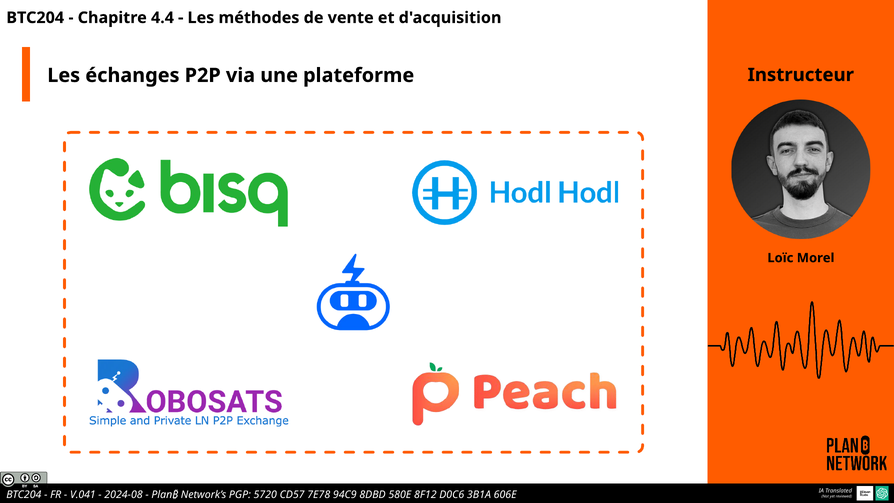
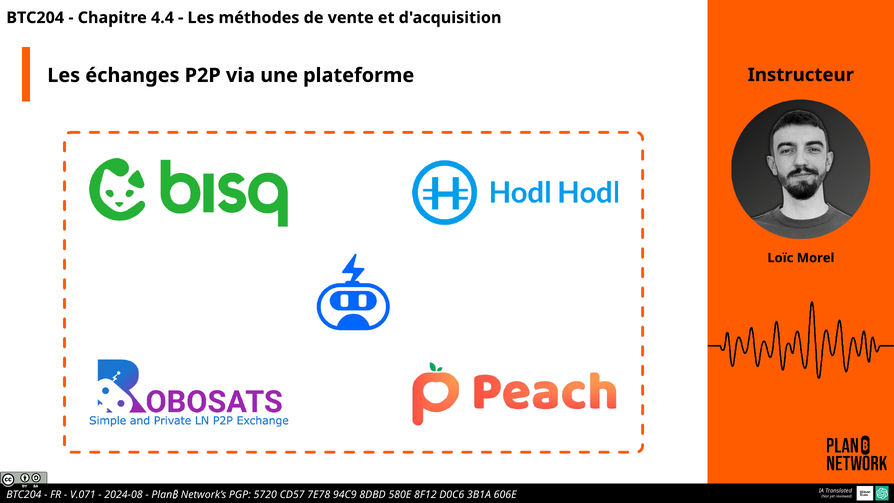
V.041: V.041 -> V.071
